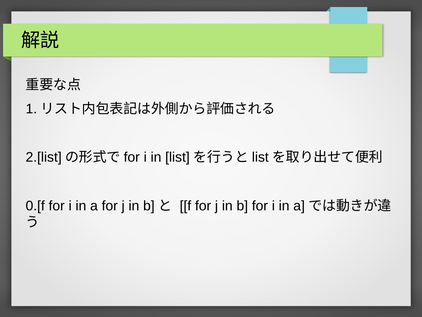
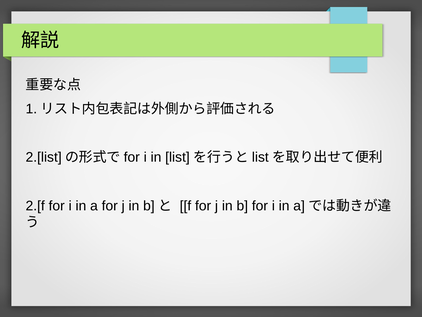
0.[f: 0.[f -> 2.[f
